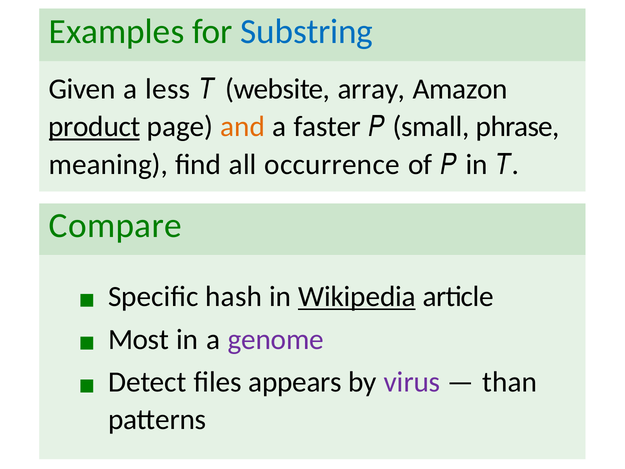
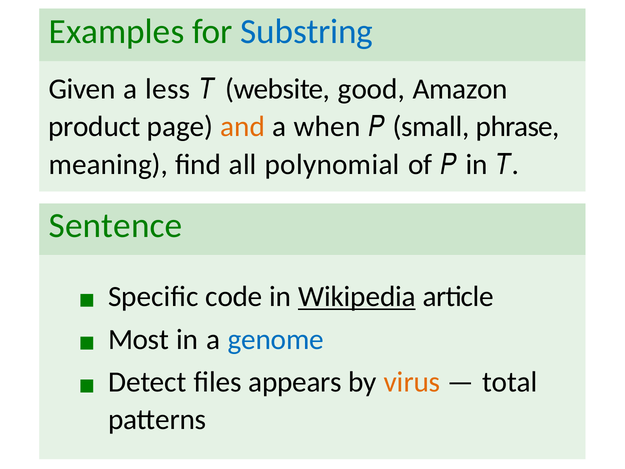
array: array -> good
product underline: present -> none
faster: faster -> when
occurrence: occurrence -> polynomial
Compare: Compare -> Sentence
hash: hash -> code
genome colour: purple -> blue
virus colour: purple -> orange
than: than -> total
